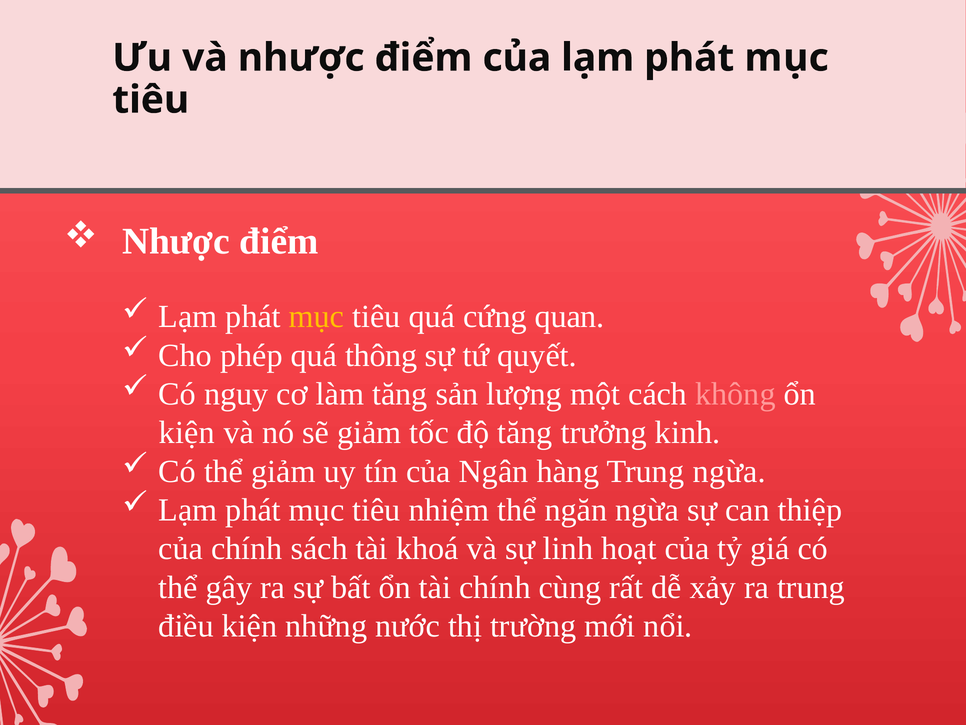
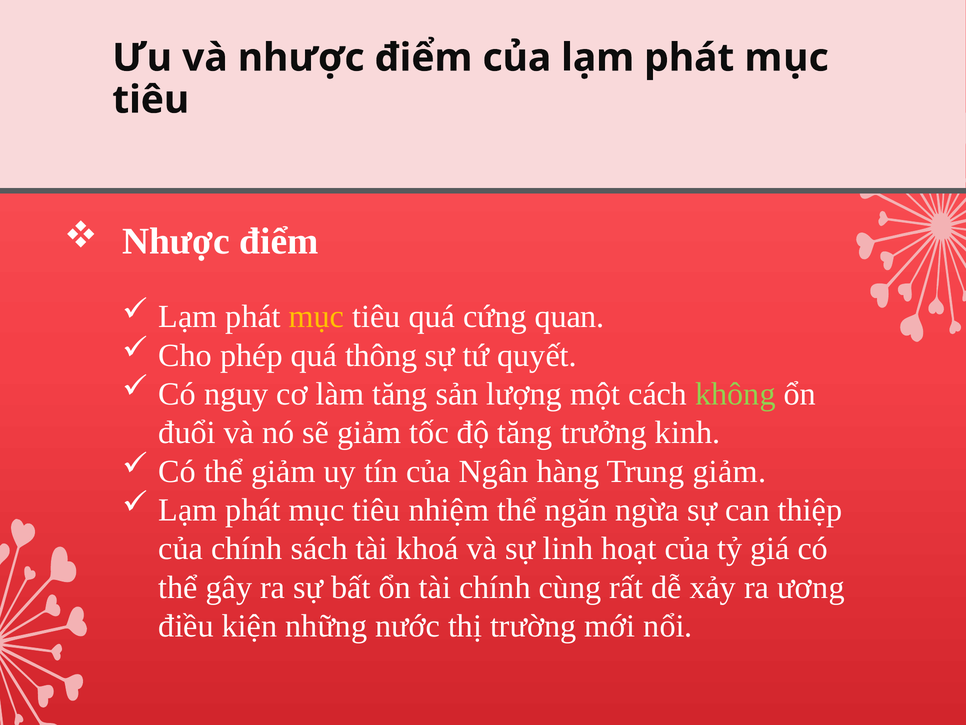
không colour: pink -> light green
kiện at (187, 432): kiện -> đuổi
Trung ngừa: ngừa -> giảm
ra trung: trung -> ương
